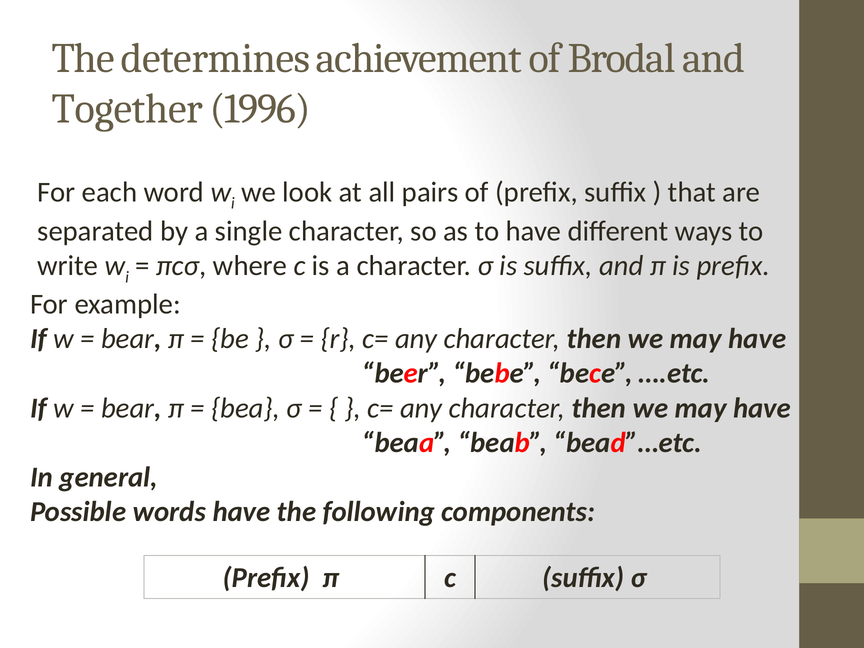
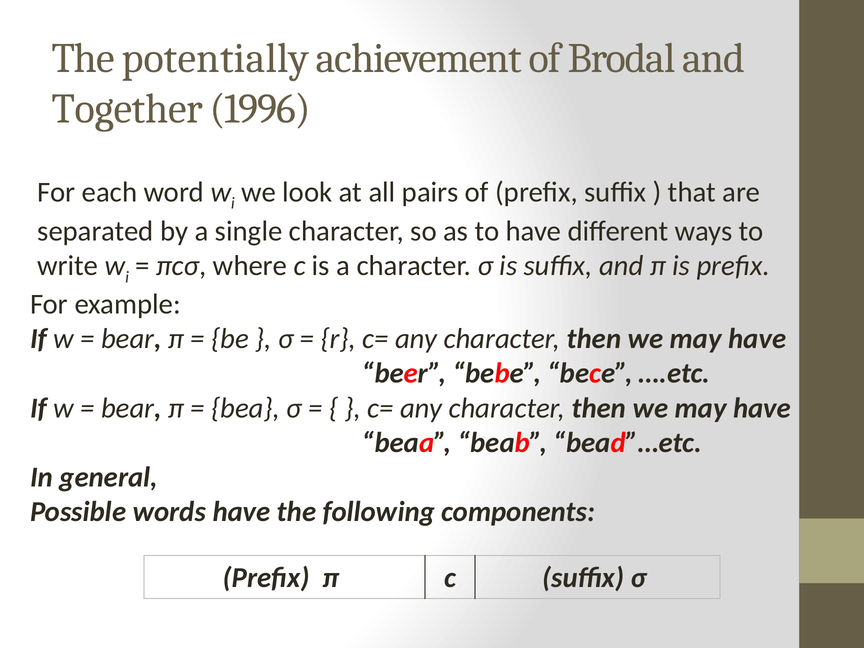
determines: determines -> potentially
